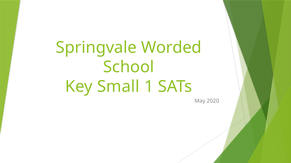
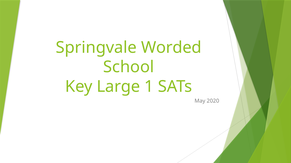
Small: Small -> Large
